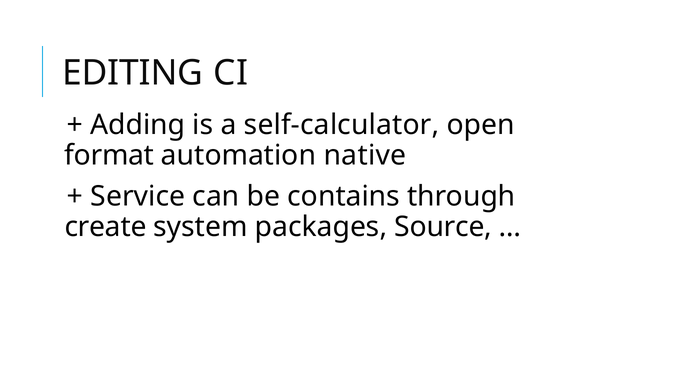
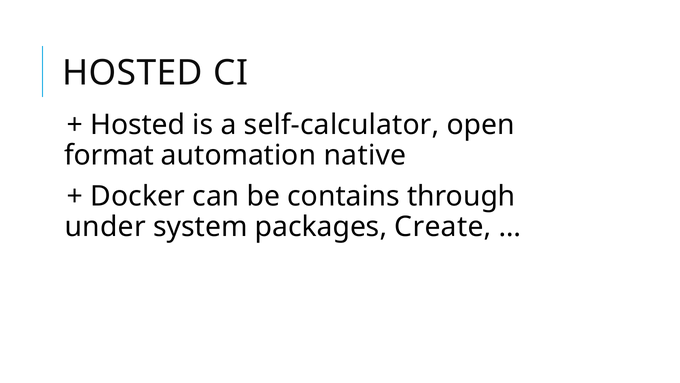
EDITING at (133, 73): EDITING -> HOSTED
Adding at (138, 125): Adding -> Hosted
Service: Service -> Docker
create: create -> under
Source: Source -> Create
